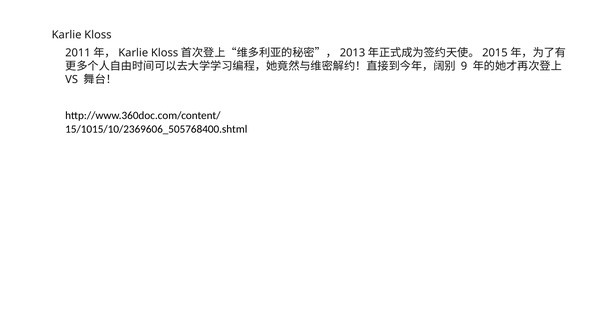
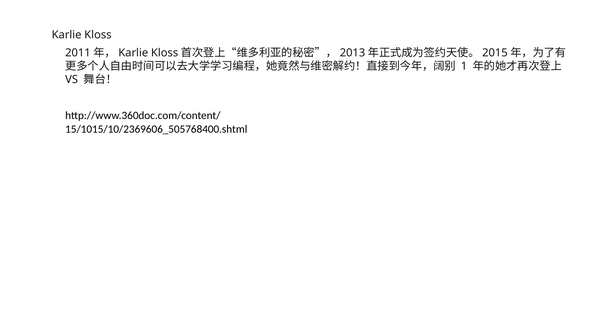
9: 9 -> 1
